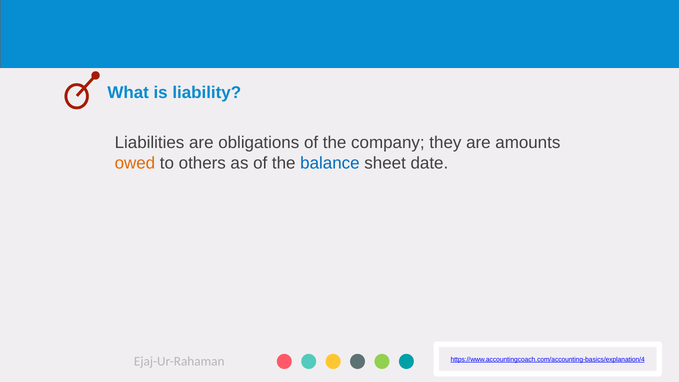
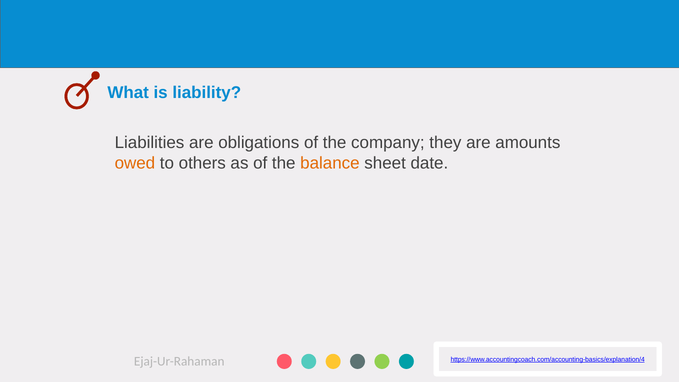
balance colour: blue -> orange
